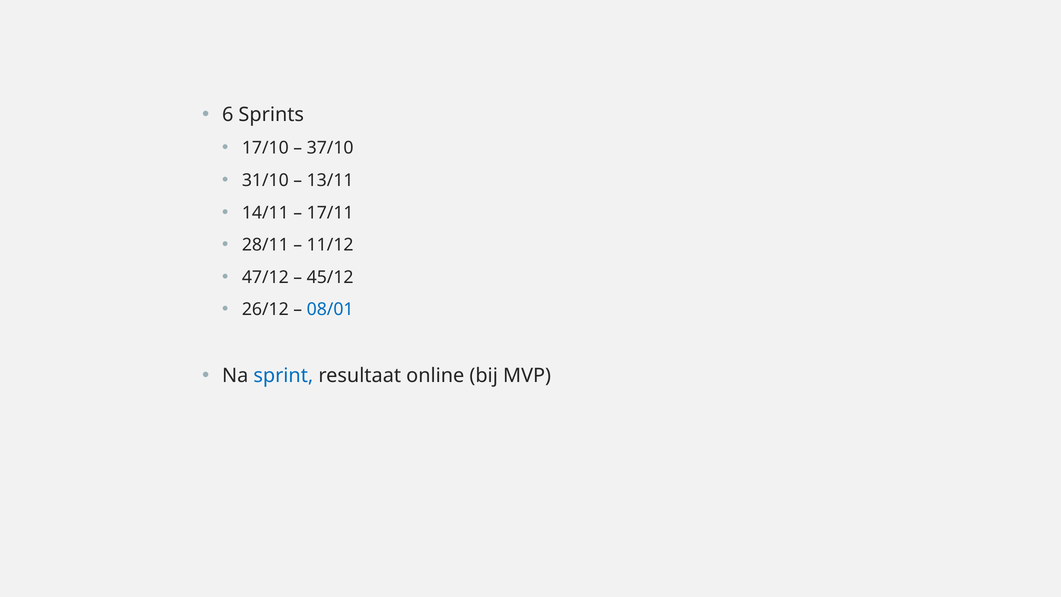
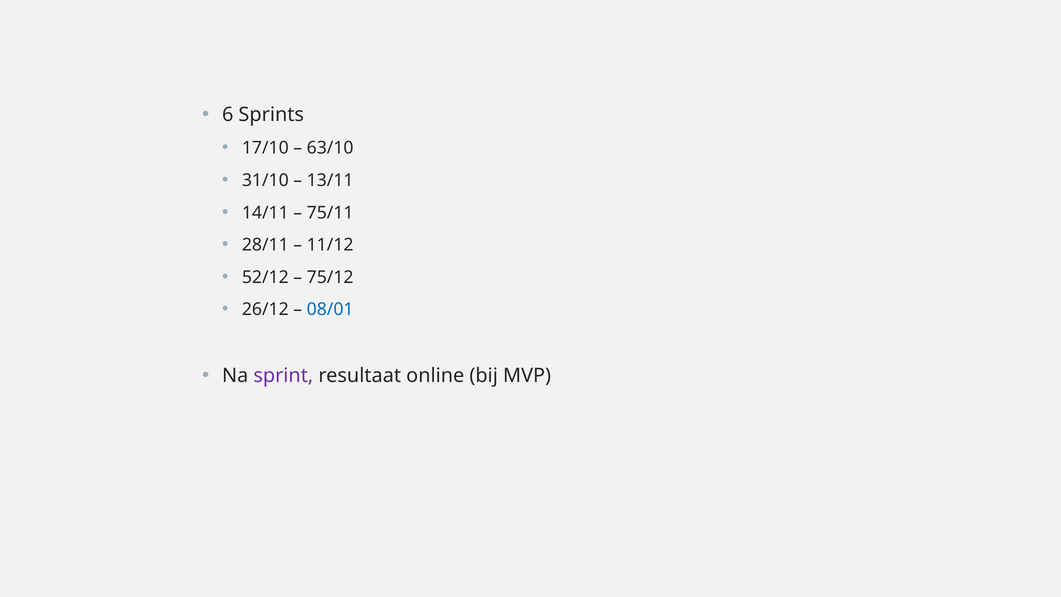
37/10: 37/10 -> 63/10
17/11: 17/11 -> 75/11
47/12: 47/12 -> 52/12
45/12: 45/12 -> 75/12
sprint colour: blue -> purple
